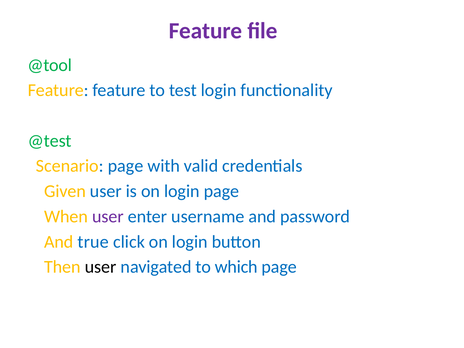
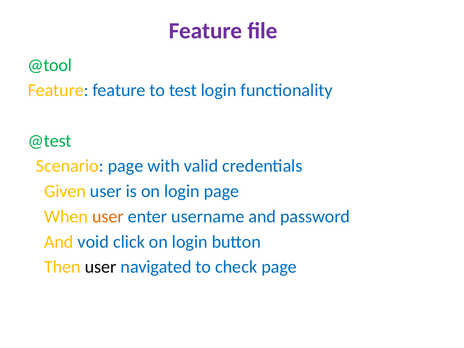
user at (108, 216) colour: purple -> orange
true: true -> void
which: which -> check
